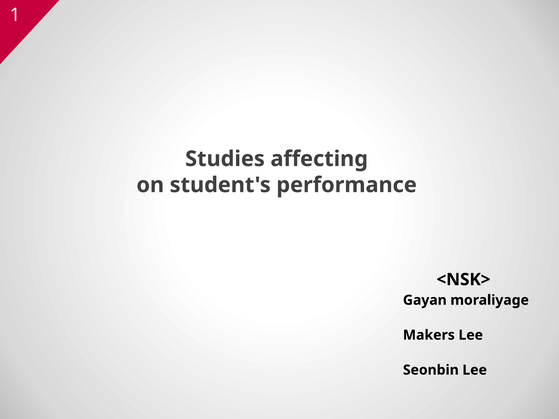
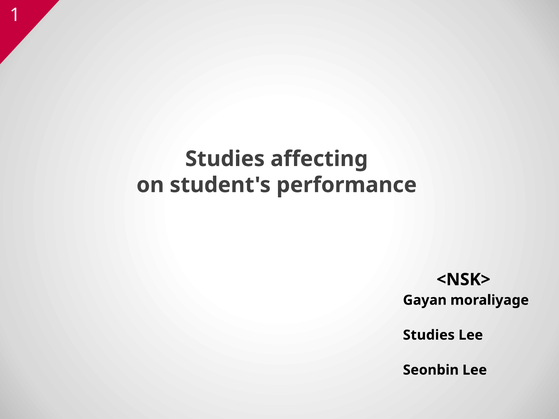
Makers at (429, 335): Makers -> Studies
